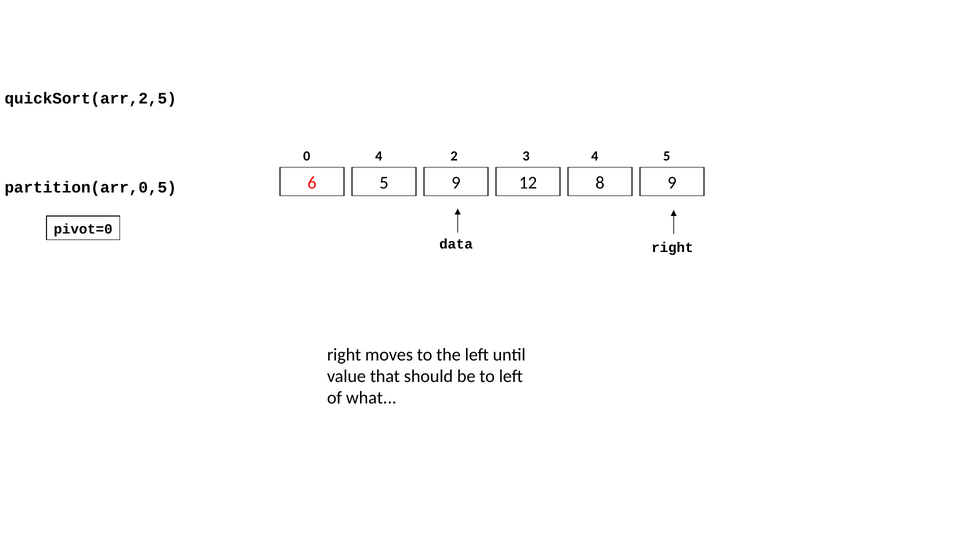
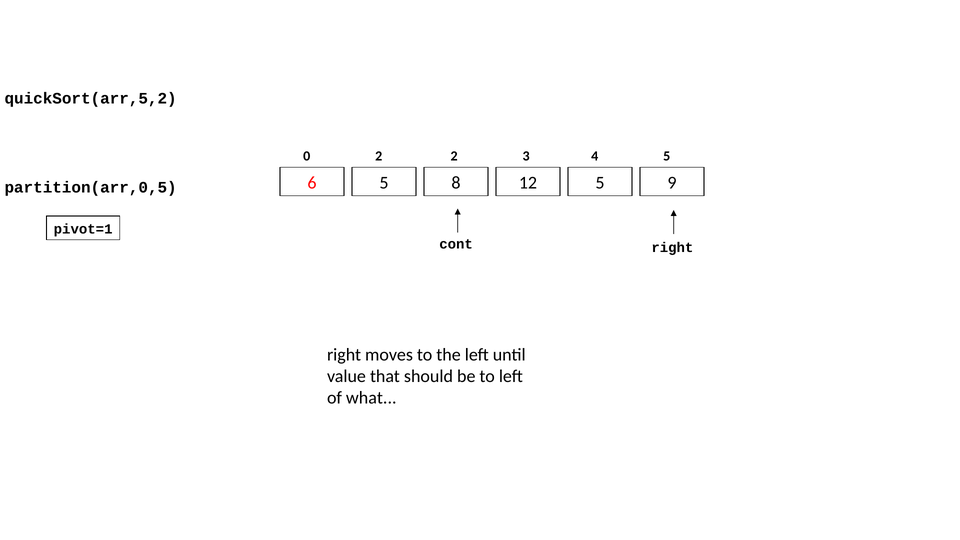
quickSort(arr,2,5: quickSort(arr,2,5 -> quickSort(arr,5,2
0 4: 4 -> 2
5 9: 9 -> 8
12 8: 8 -> 5
pivot=0: pivot=0 -> pivot=1
data: data -> cont
